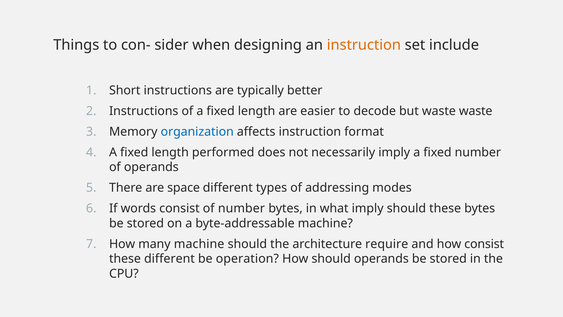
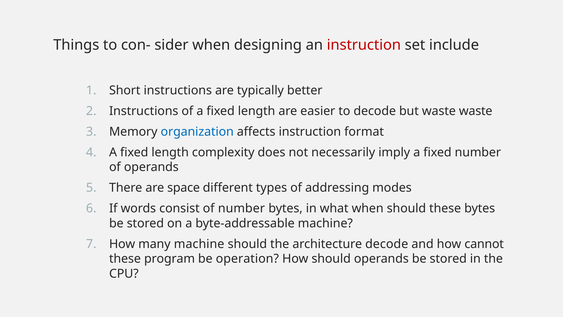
instruction at (364, 45) colour: orange -> red
performed: performed -> complexity
what imply: imply -> when
architecture require: require -> decode
how consist: consist -> cannot
these different: different -> program
